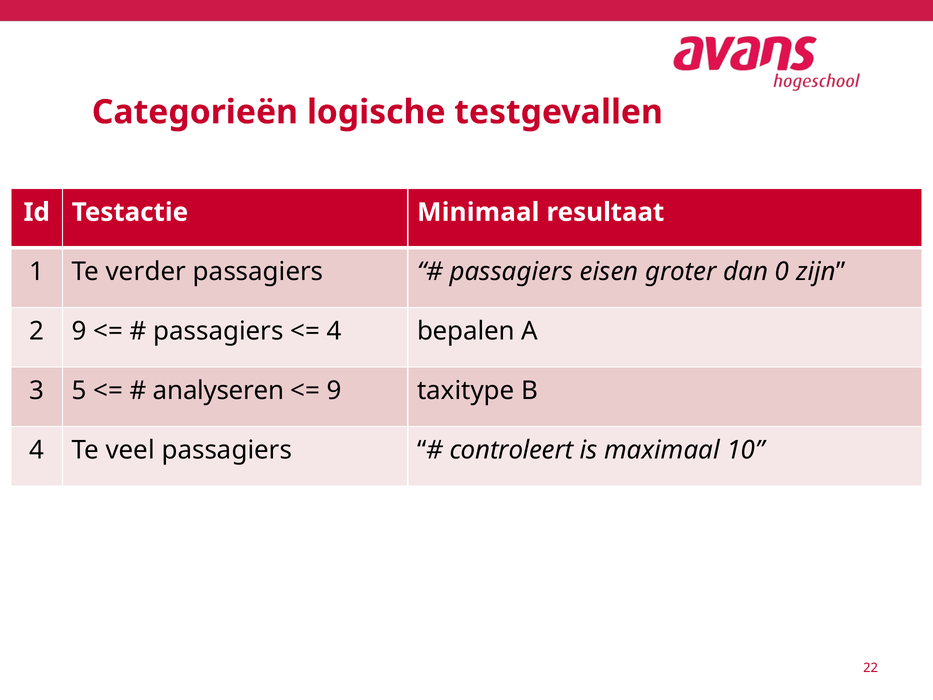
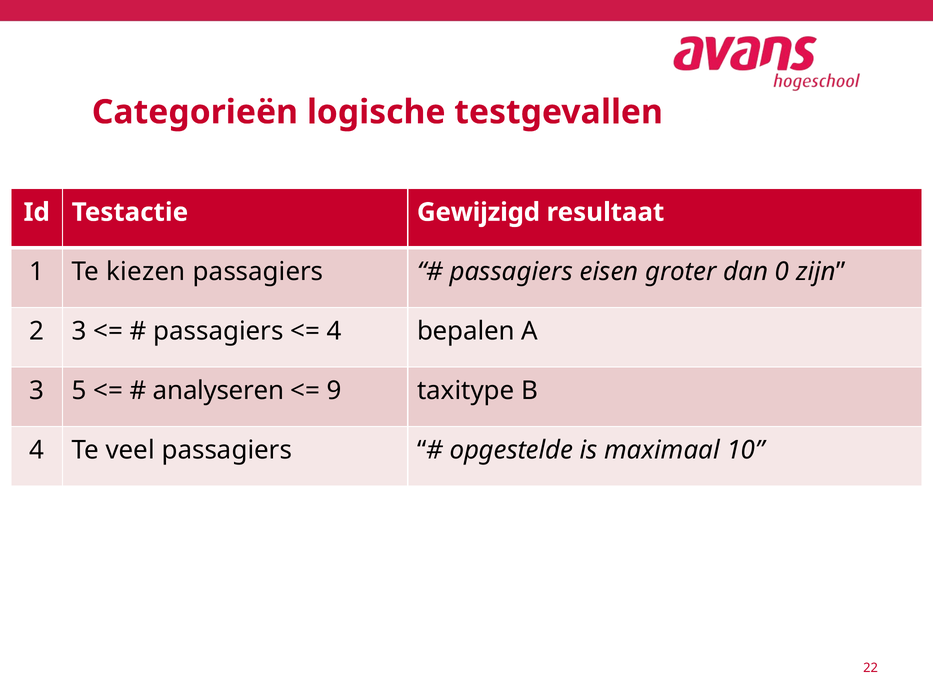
Minimaal: Minimaal -> Gewijzigd
verder: verder -> kiezen
2 9: 9 -> 3
controleert: controleert -> opgestelde
